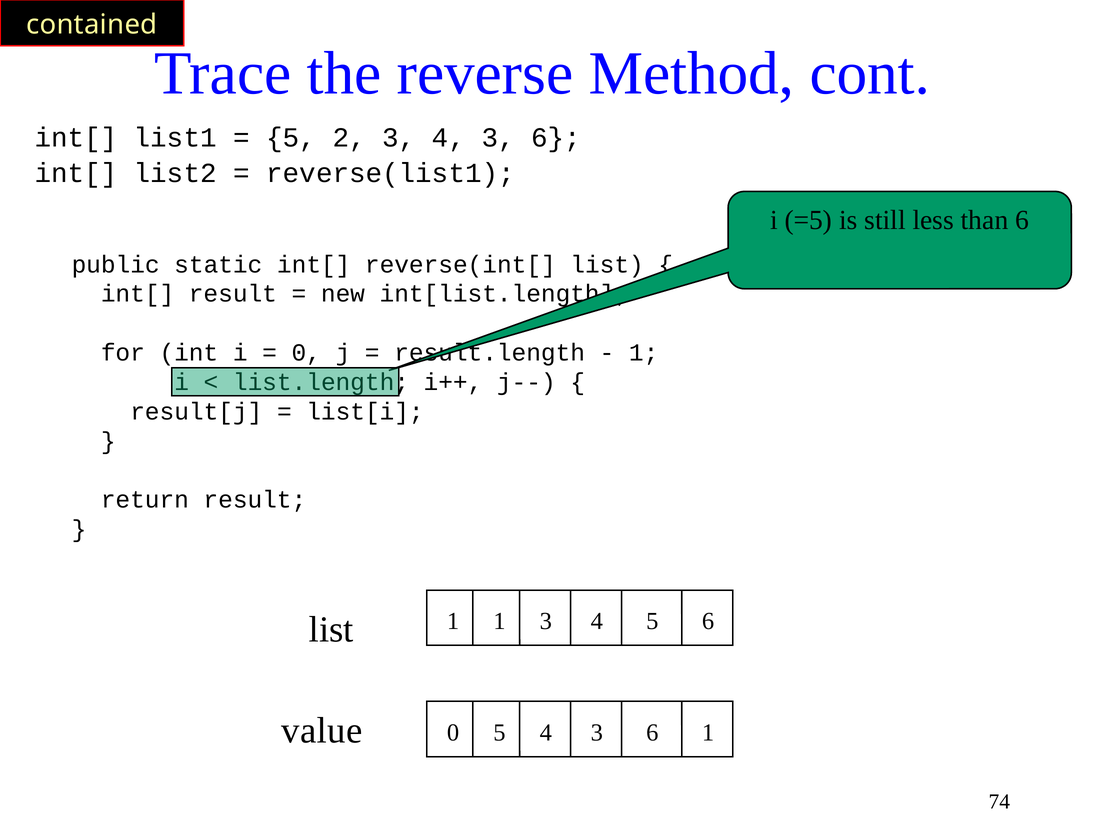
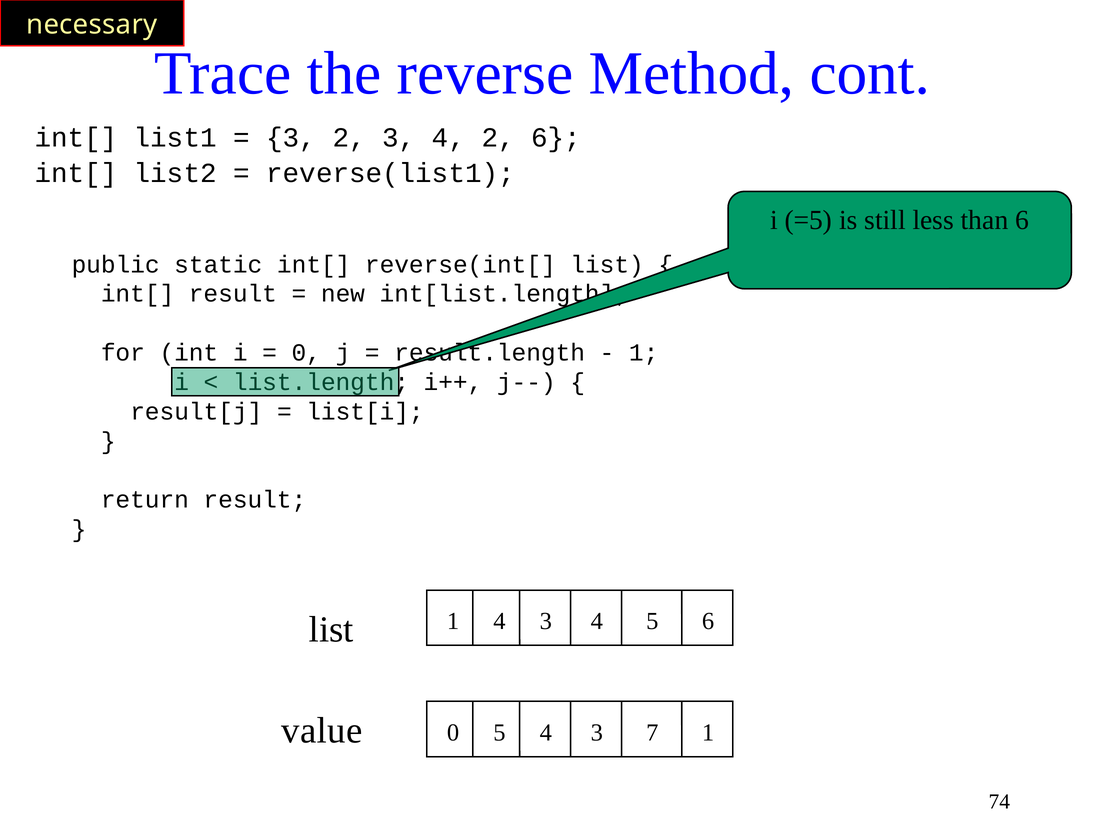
contained: contained -> necessary
5 at (291, 138): 5 -> 3
3 4 3: 3 -> 2
1 1: 1 -> 4
5 4 3 6: 6 -> 7
